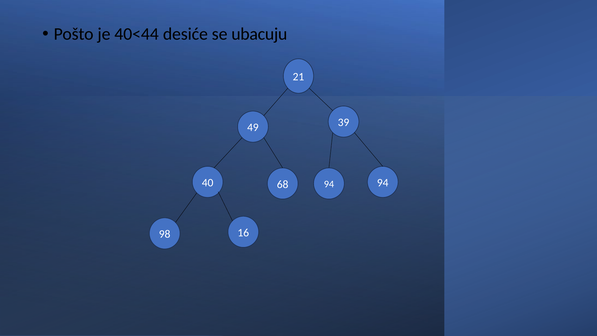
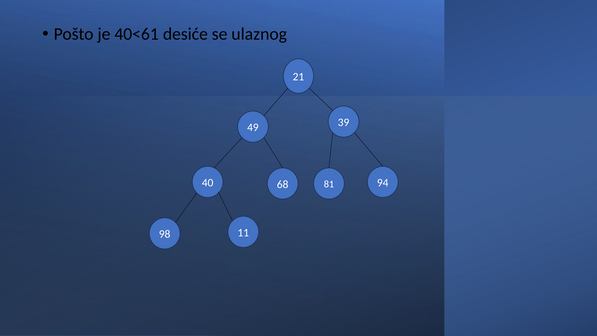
40<44: 40<44 -> 40<61
ubacuju: ubacuju -> ulaznog
68 94: 94 -> 81
16: 16 -> 11
